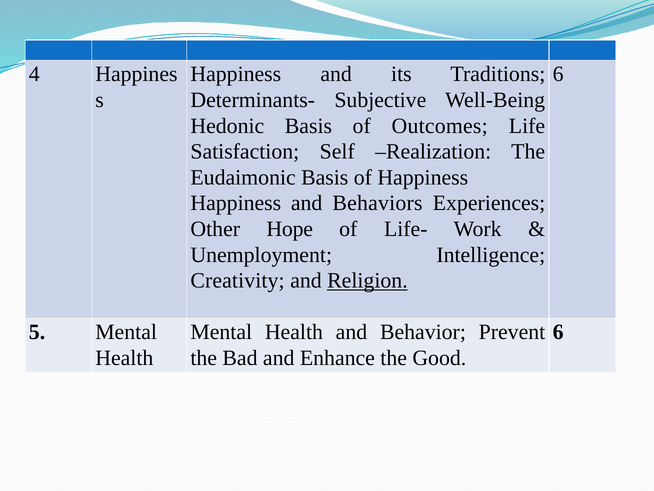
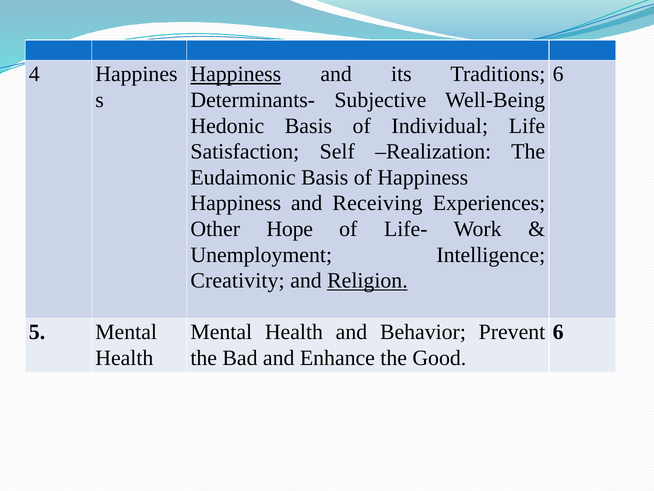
Happiness at (236, 74) underline: none -> present
Outcomes: Outcomes -> Individual
Behaviors: Behaviors -> Receiving
